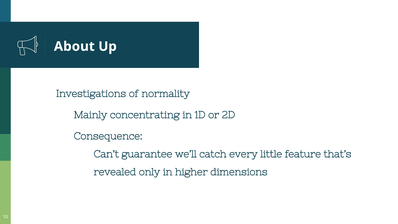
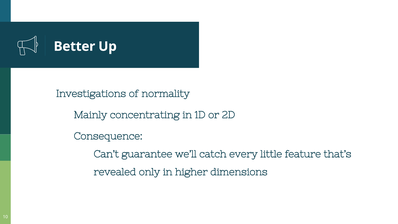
About: About -> Better
